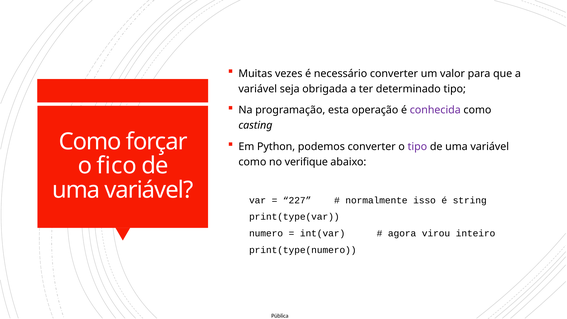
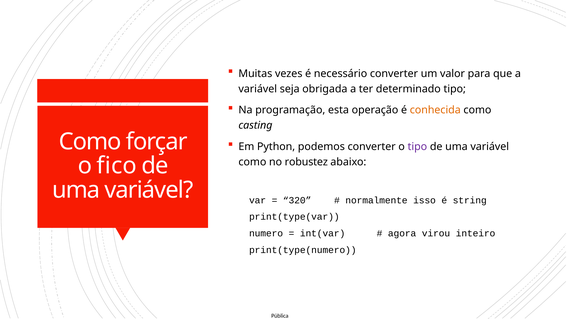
conhecida colour: purple -> orange
verifique: verifique -> robustez
227: 227 -> 320
